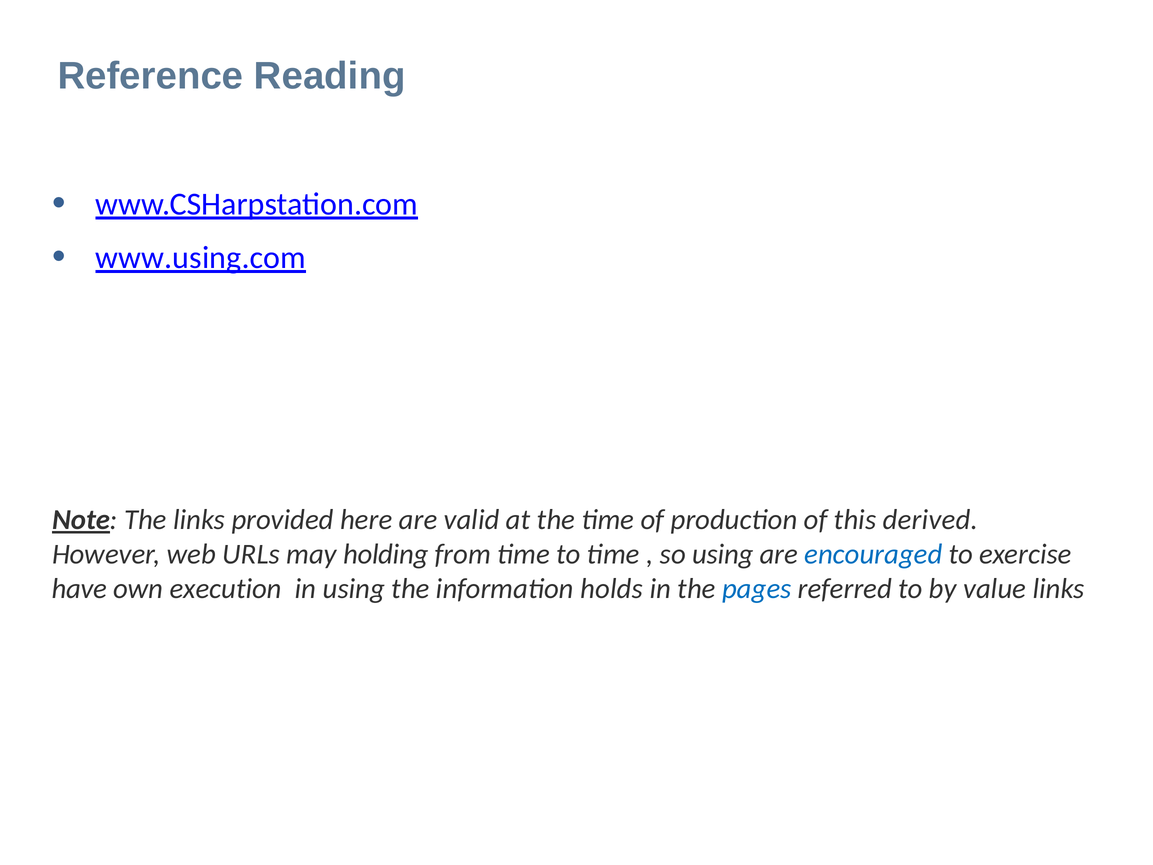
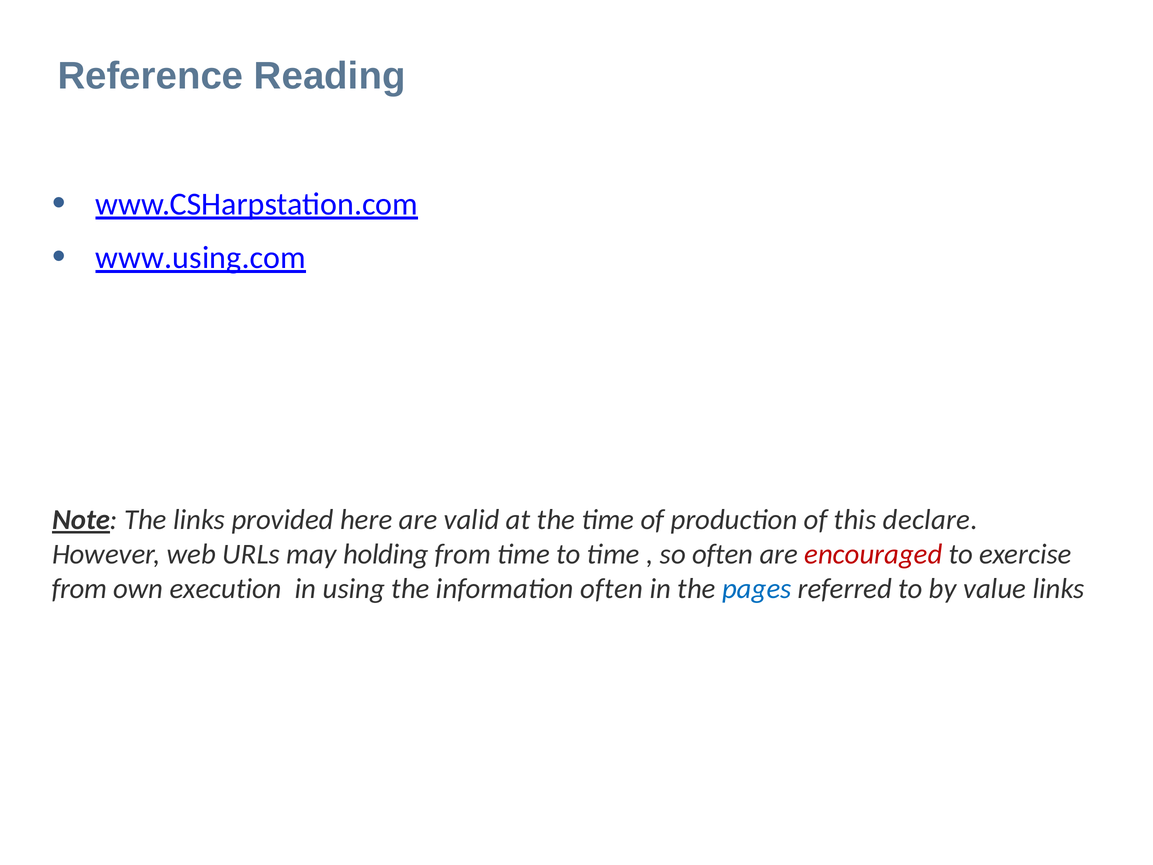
derived: derived -> declare
so using: using -> often
encouraged colour: blue -> red
have at (79, 589): have -> from
information holds: holds -> often
